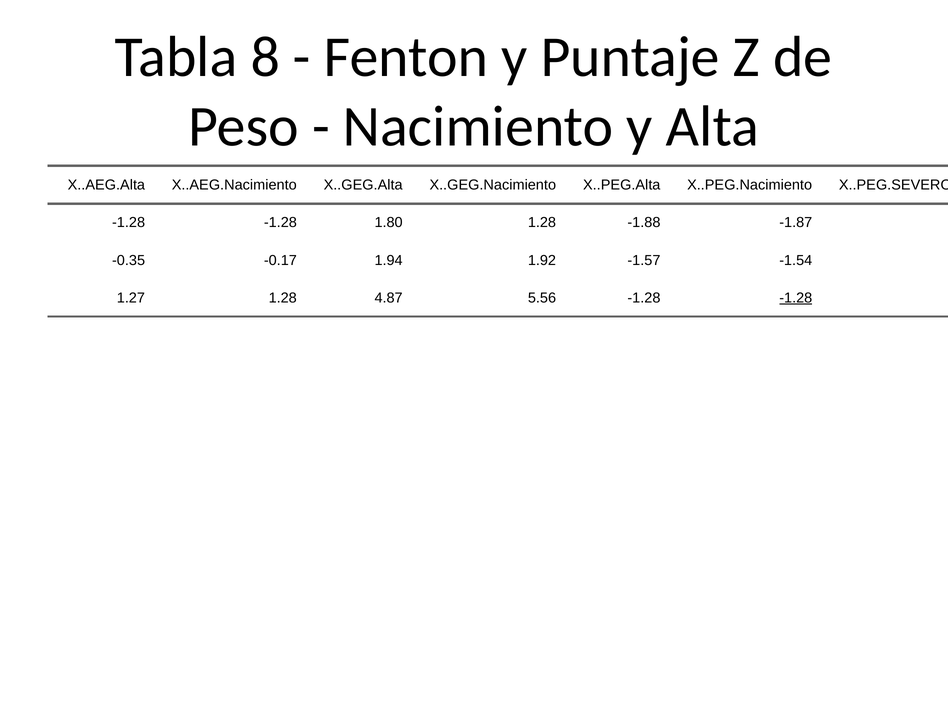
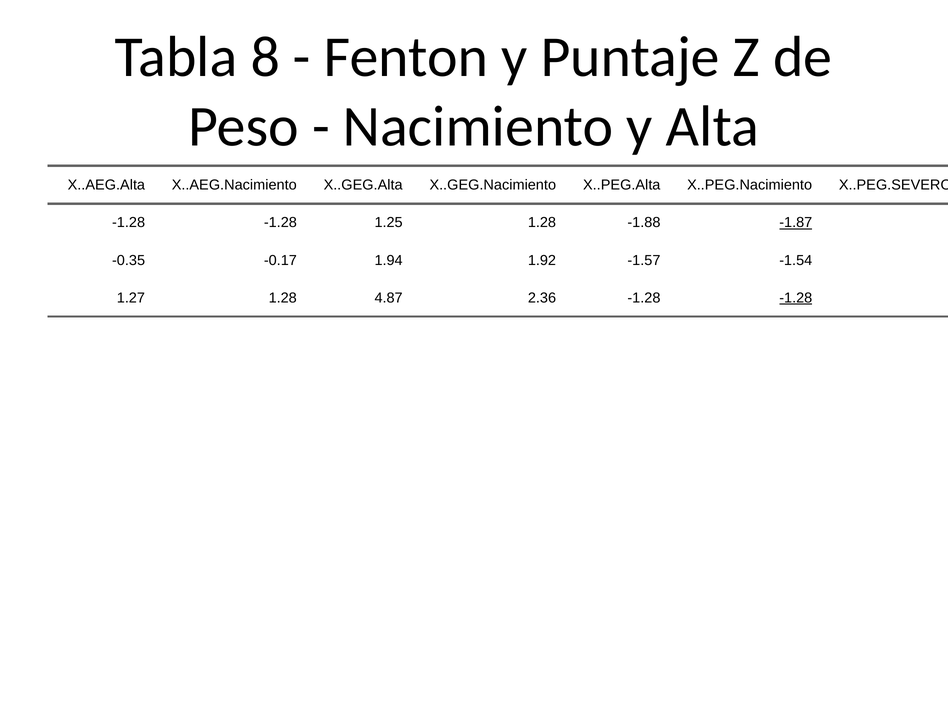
1.80: 1.80 -> 1.25
-1.87 underline: none -> present
5.56: 5.56 -> 2.36
